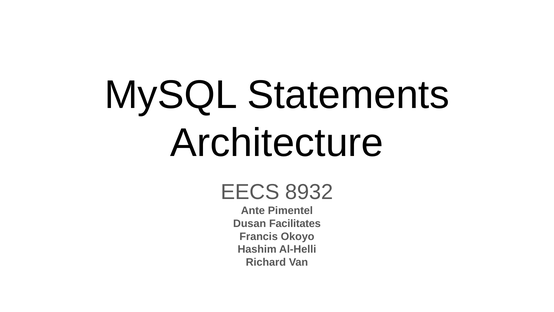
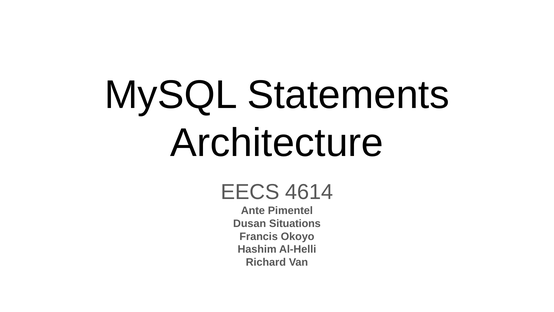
8932: 8932 -> 4614
Facilitates: Facilitates -> Situations
